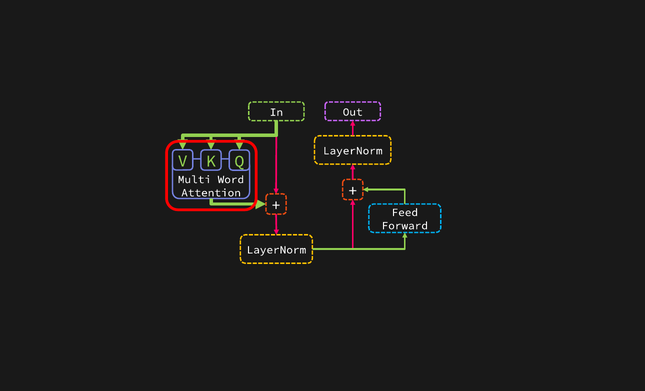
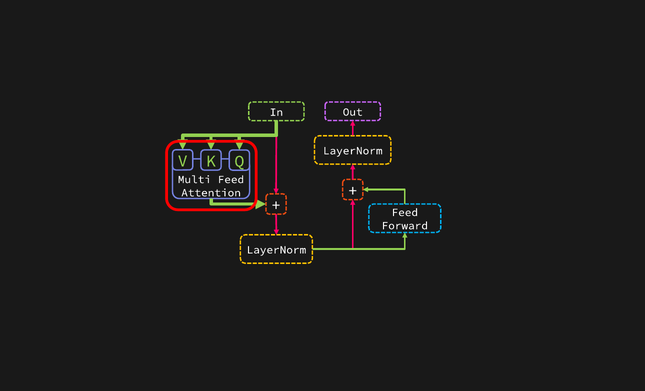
Multi Word: Word -> Feed
